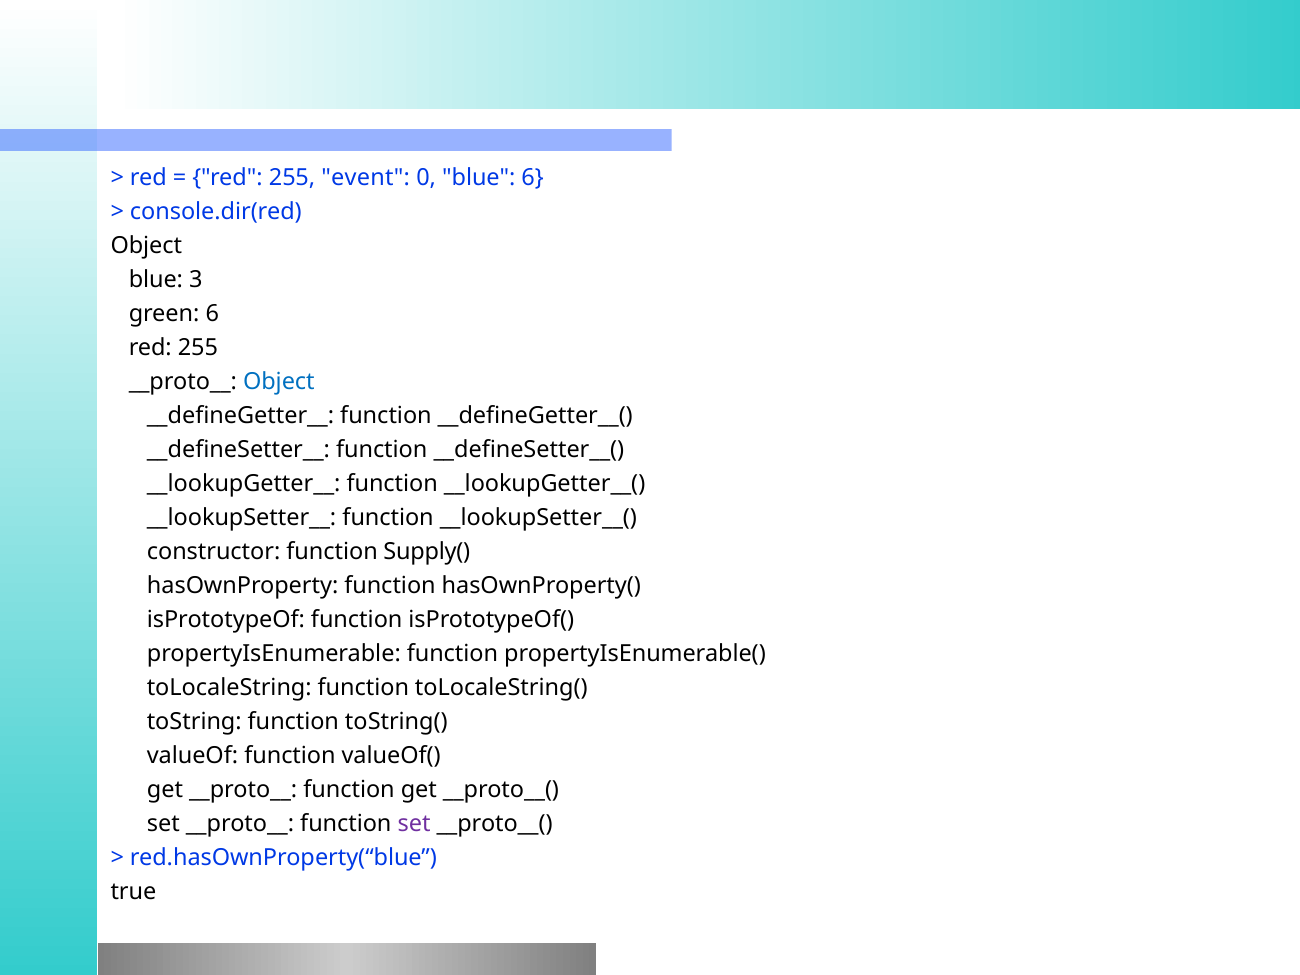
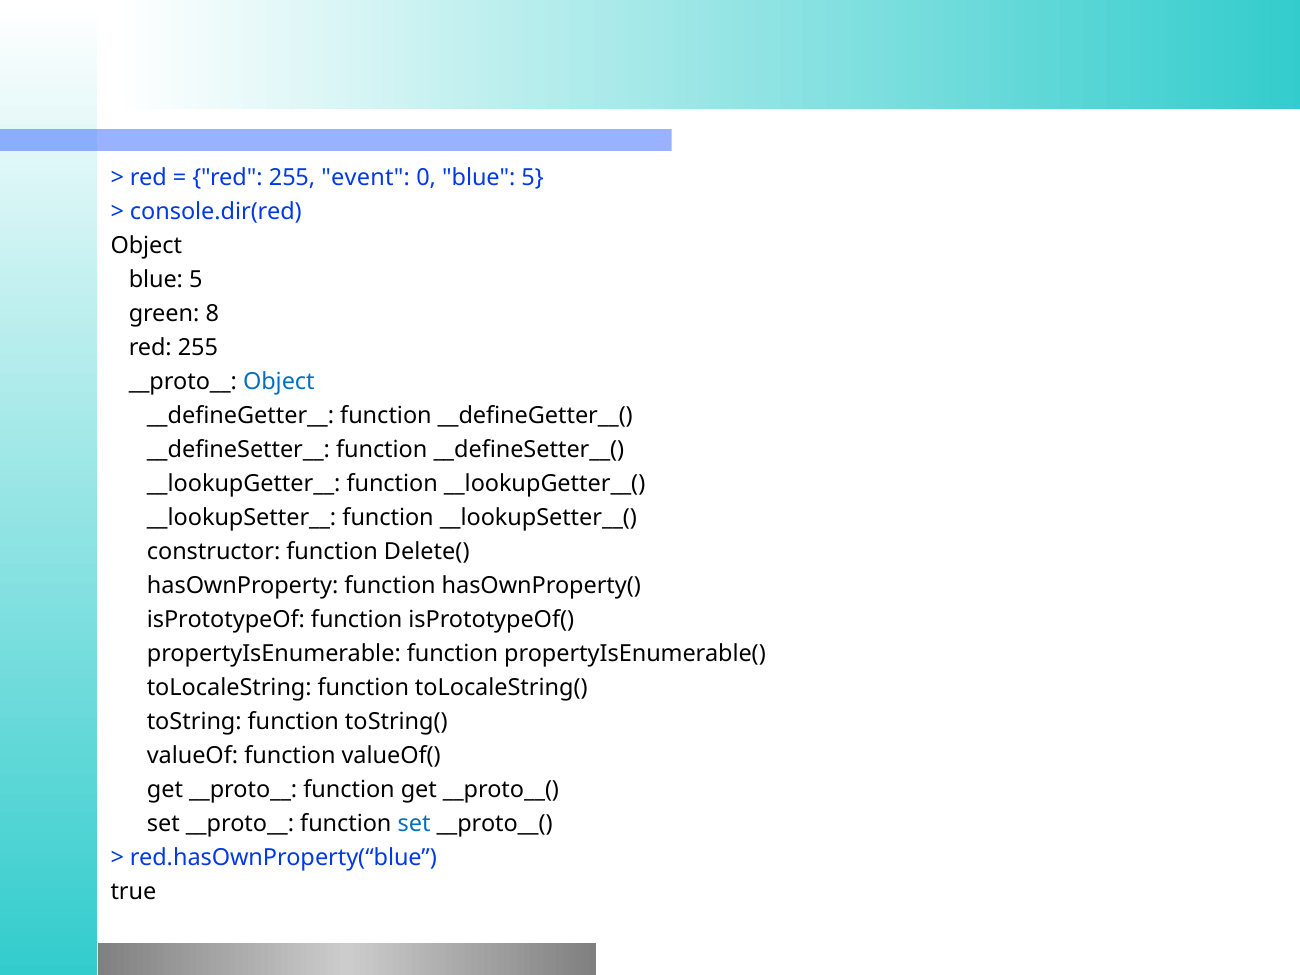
0 blue 6: 6 -> 5
3 at (196, 280): 3 -> 5
green 6: 6 -> 8
Supply(: Supply( -> Delete(
set at (414, 824) colour: purple -> blue
